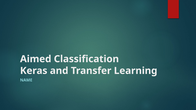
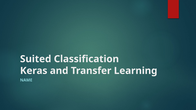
Aimed: Aimed -> Suited
